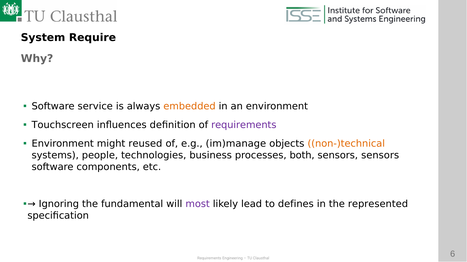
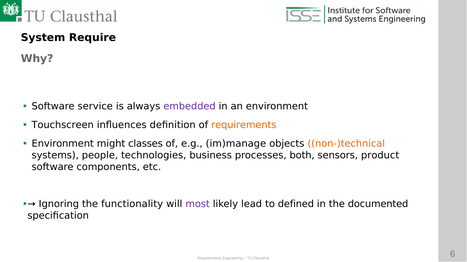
embedded colour: orange -> purple
requirements at (244, 125) colour: purple -> orange
reused: reused -> classes
sensors sensors: sensors -> product
fundamental: fundamental -> functionality
defines: defines -> defined
represented: represented -> documented
